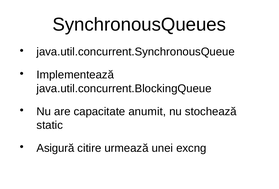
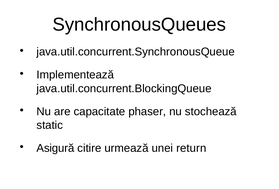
anumit: anumit -> phaser
excng: excng -> return
